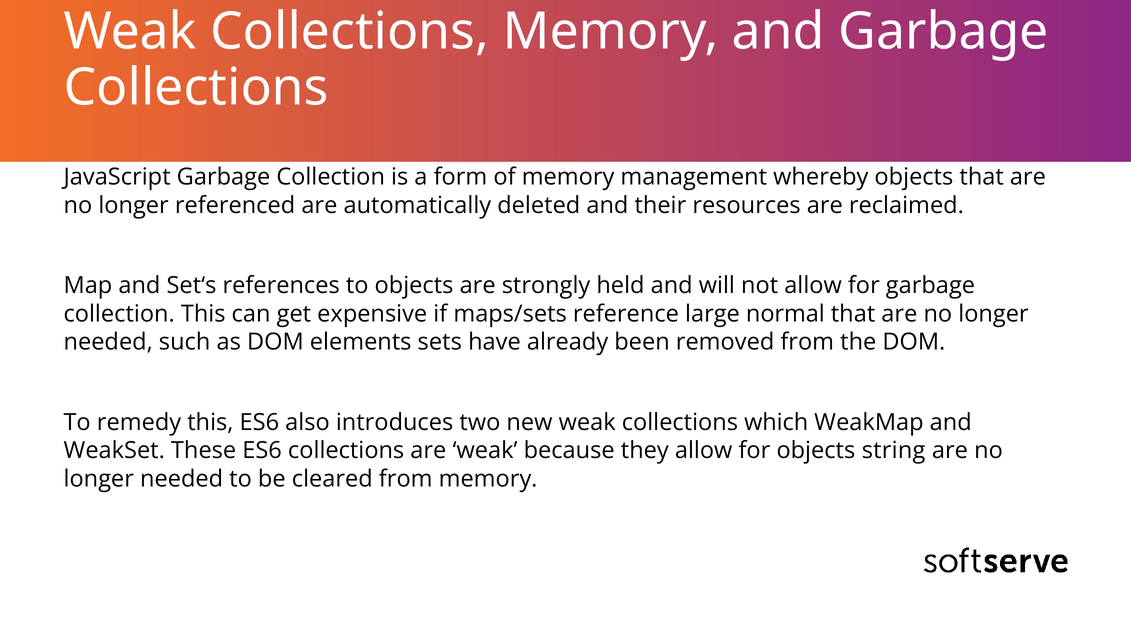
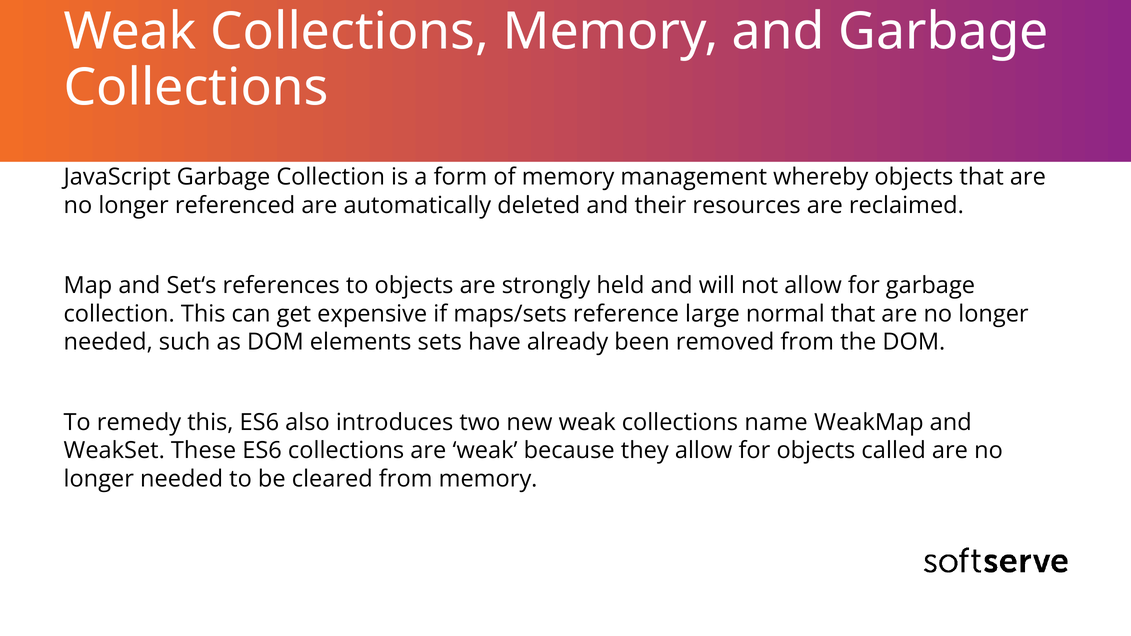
which: which -> name
string: string -> called
